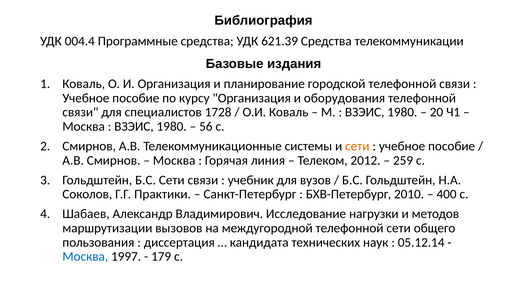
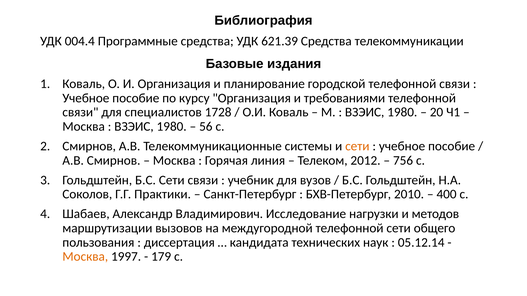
оборудования: оборудования -> требованиями
259: 259 -> 756
Москва at (85, 257) colour: blue -> orange
